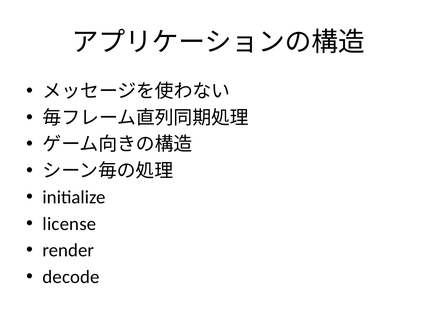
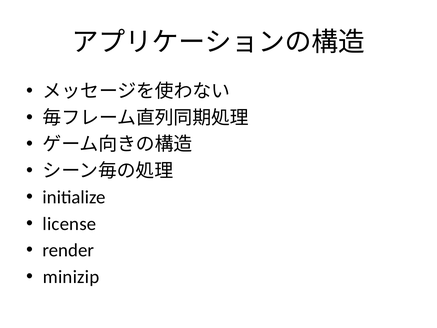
decode: decode -> minizip
